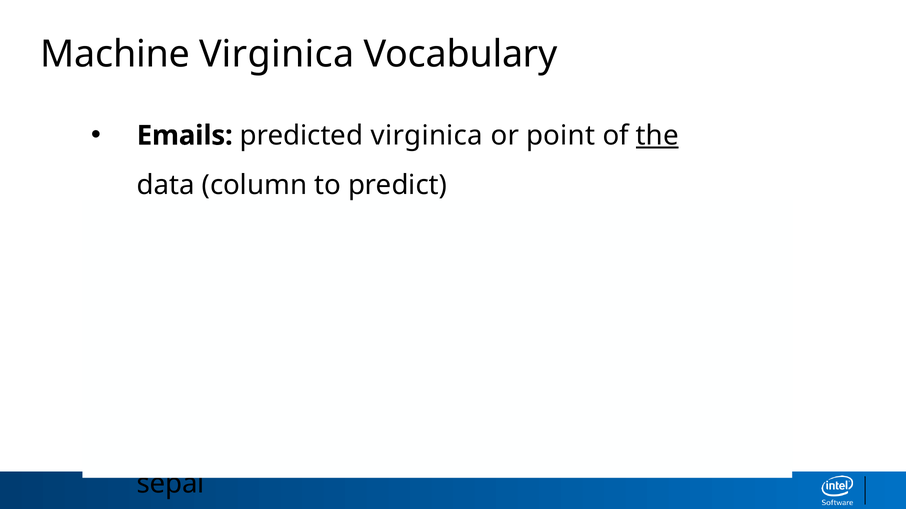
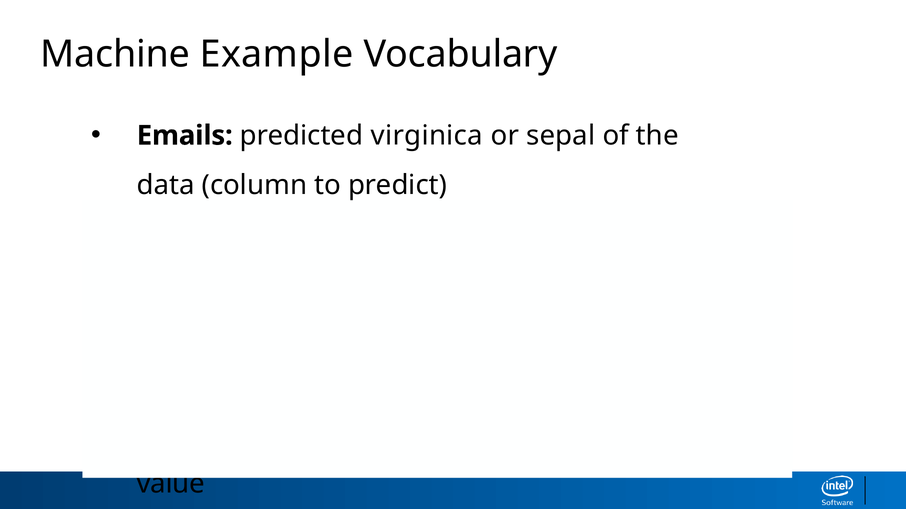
Machine Virginica: Virginica -> Example
or point: point -> sepal
the at (657, 136) underline: present -> none
sepal at (171, 484): sepal -> value
